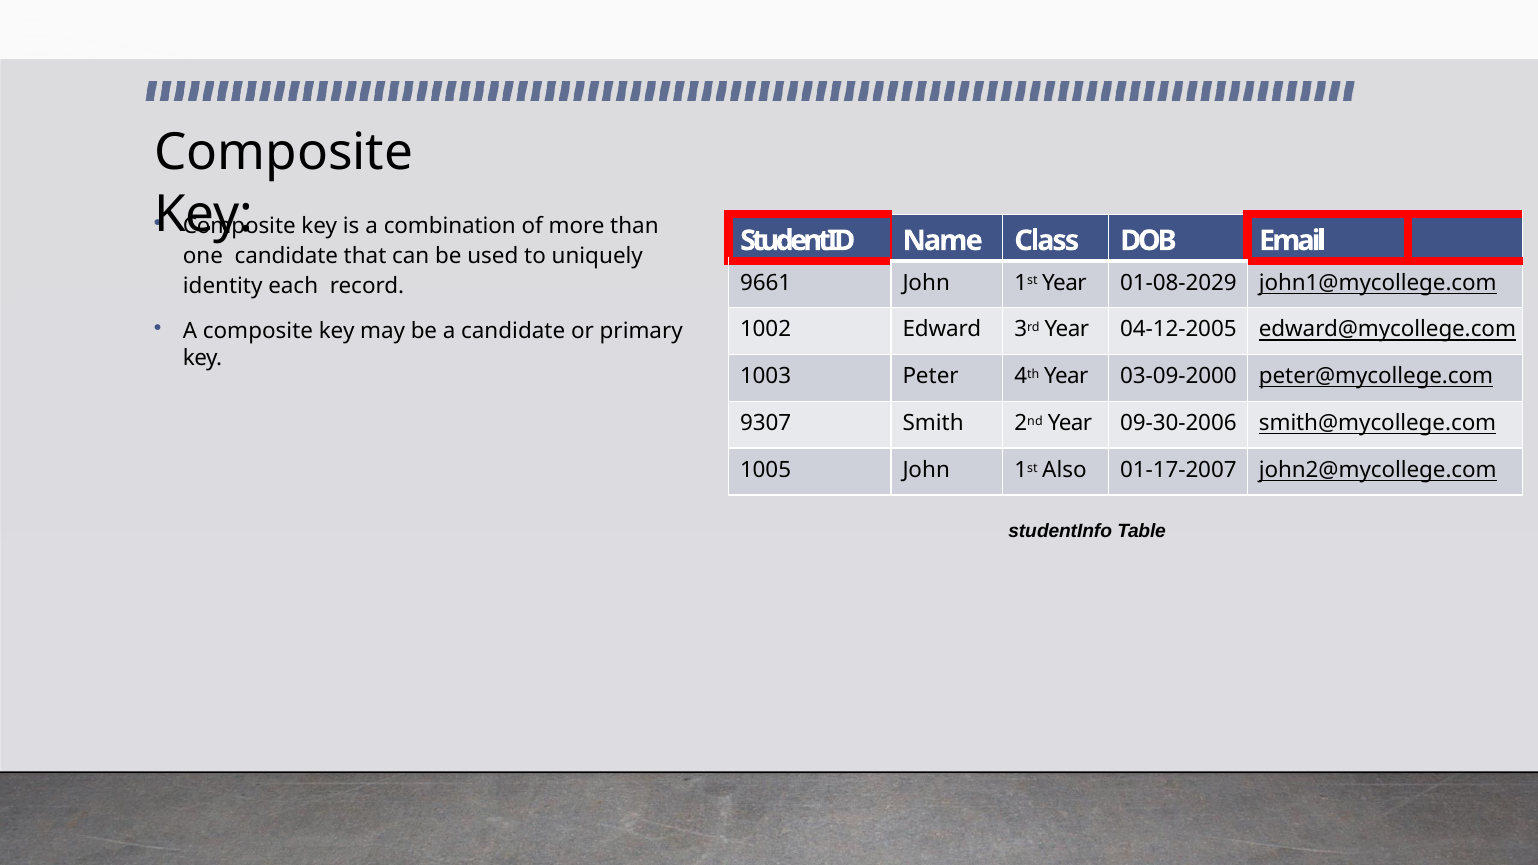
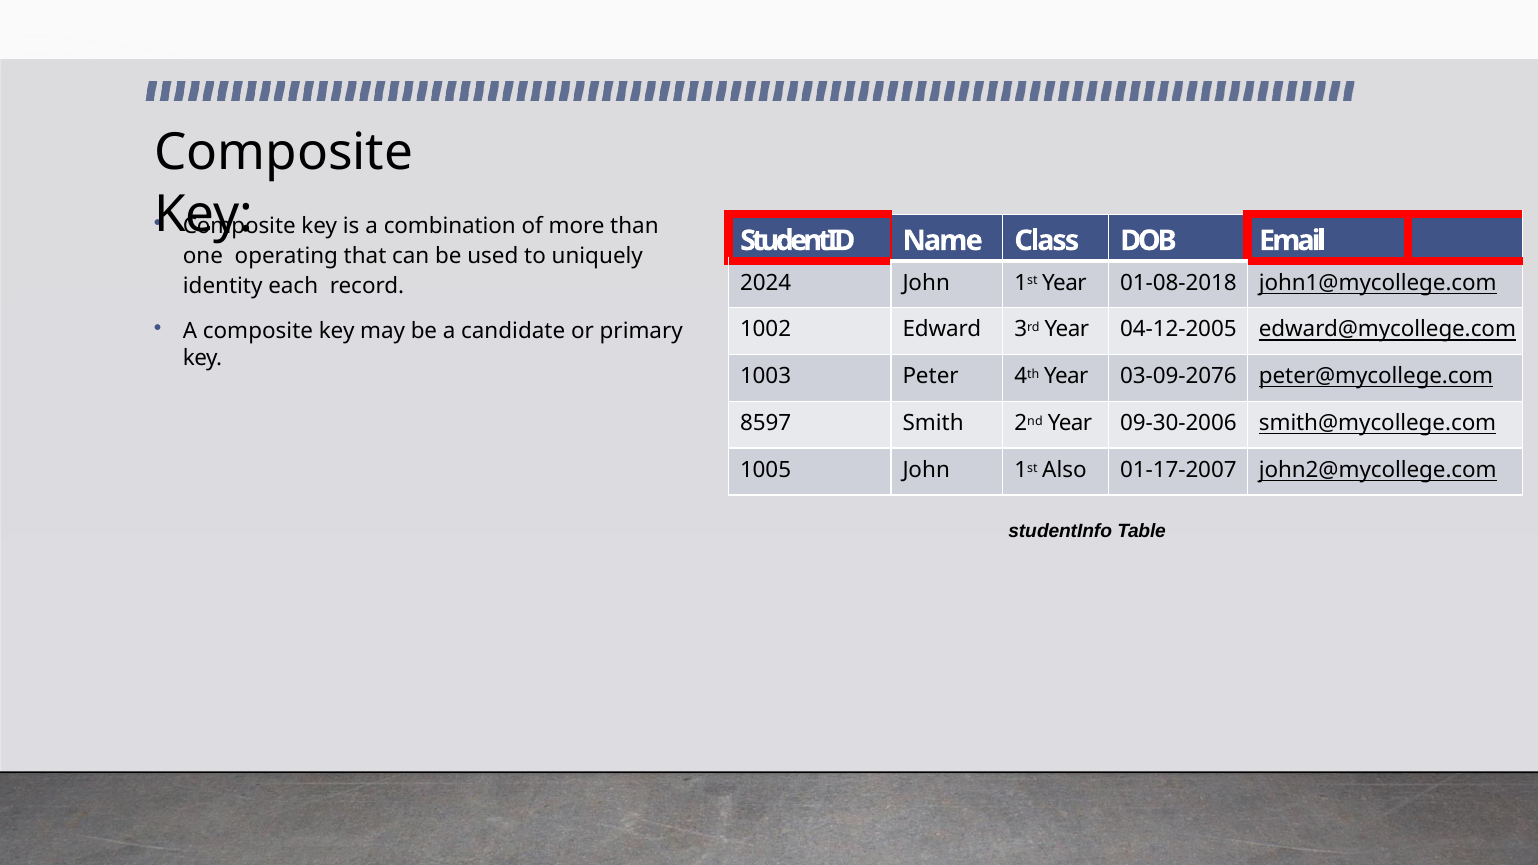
one candidate: candidate -> operating
9661: 9661 -> 2024
01-08-2029: 01-08-2029 -> 01-08-2018
03-09-2000: 03-09-2000 -> 03-09-2076
9307: 9307 -> 8597
